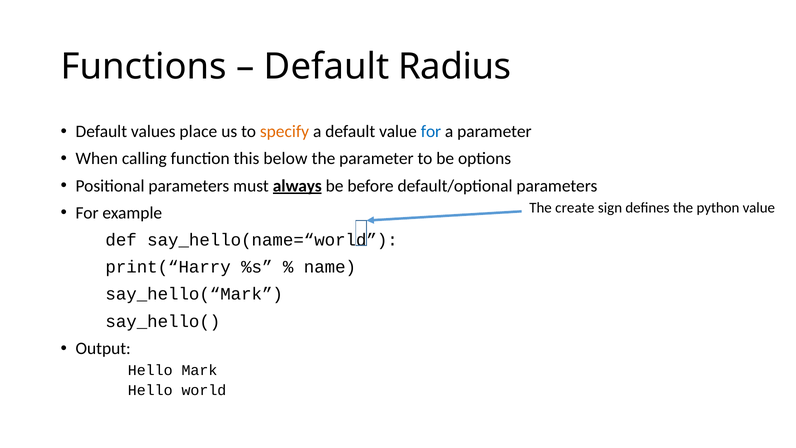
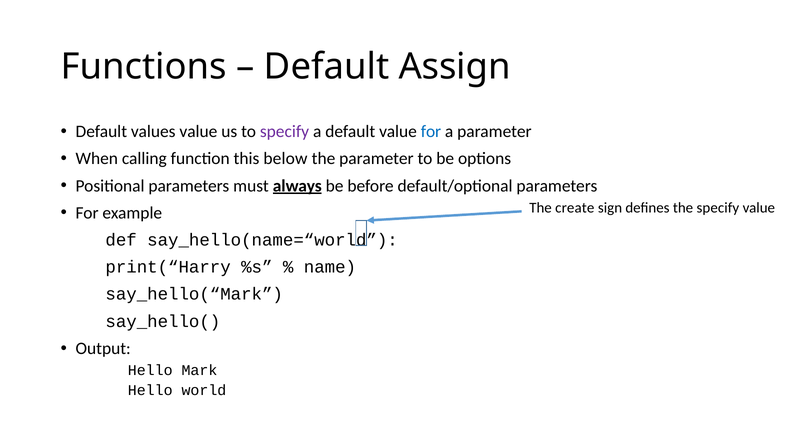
Radius: Radius -> Assign
values place: place -> value
specify at (284, 131) colour: orange -> purple
the python: python -> specify
